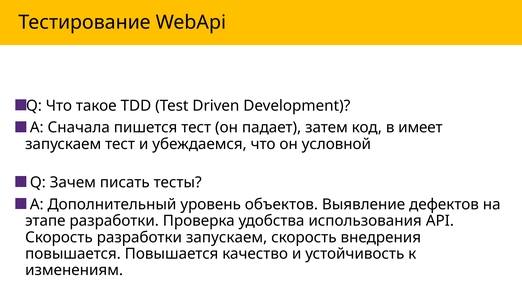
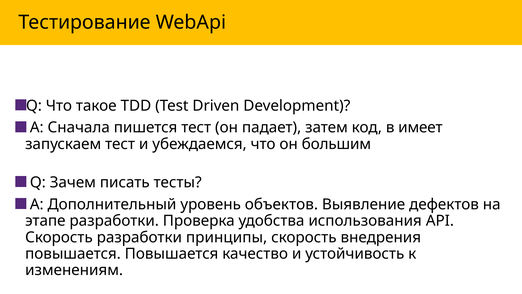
условной: условной -> большим
разработки запускаем: запускаем -> принципы
